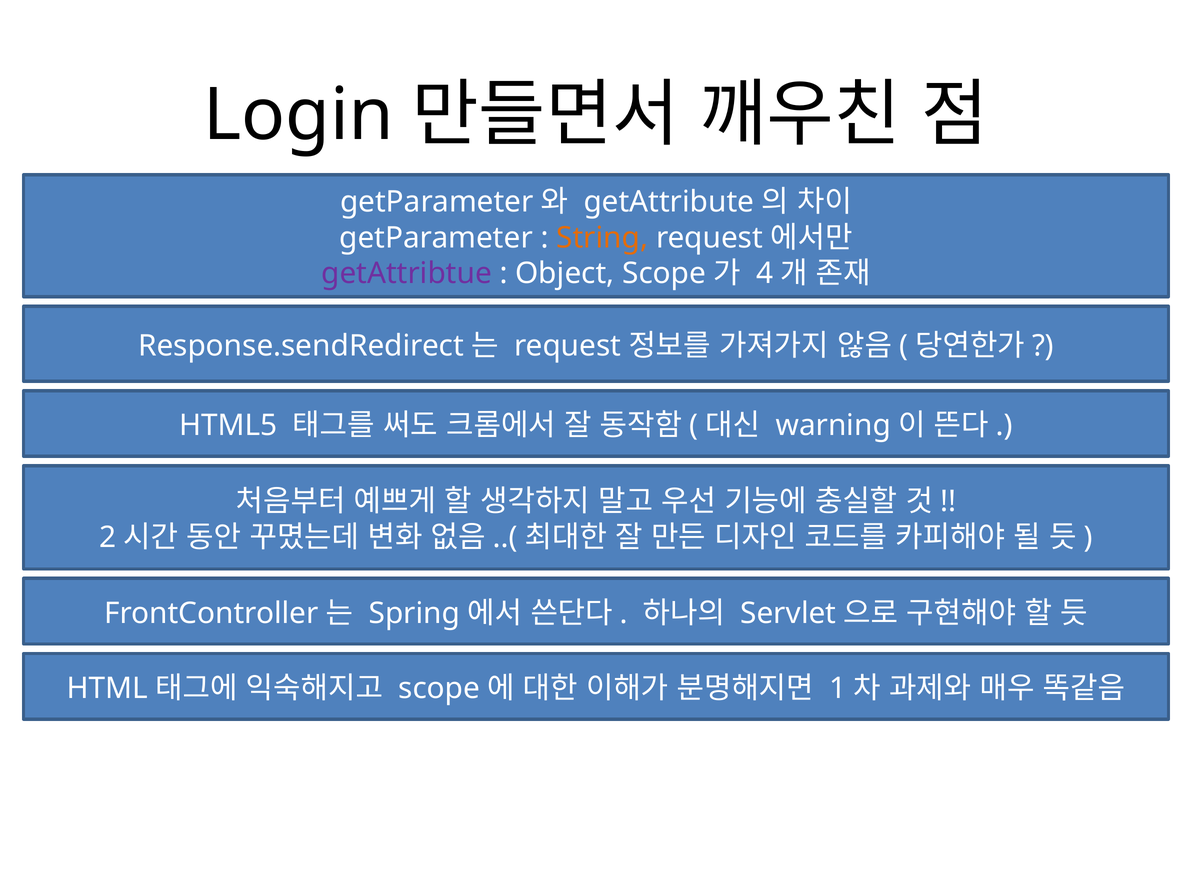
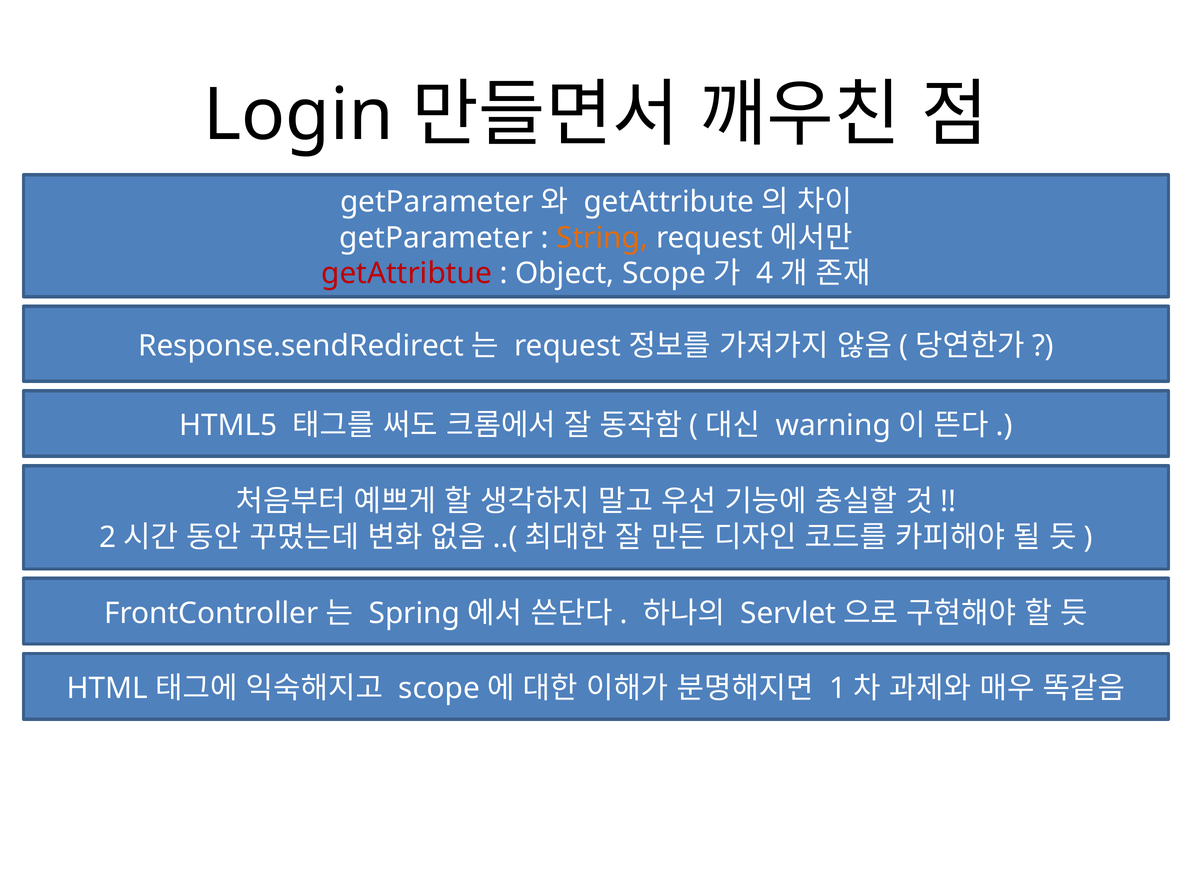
getAttribtue colour: purple -> red
